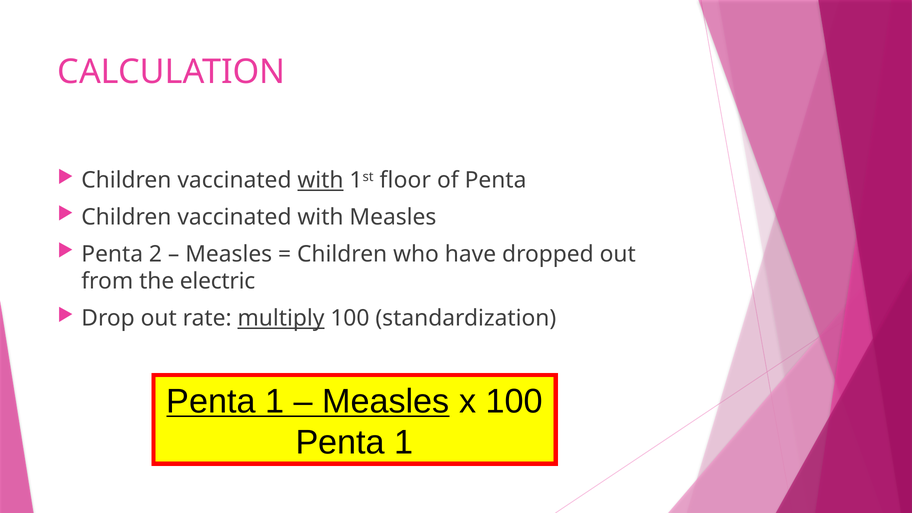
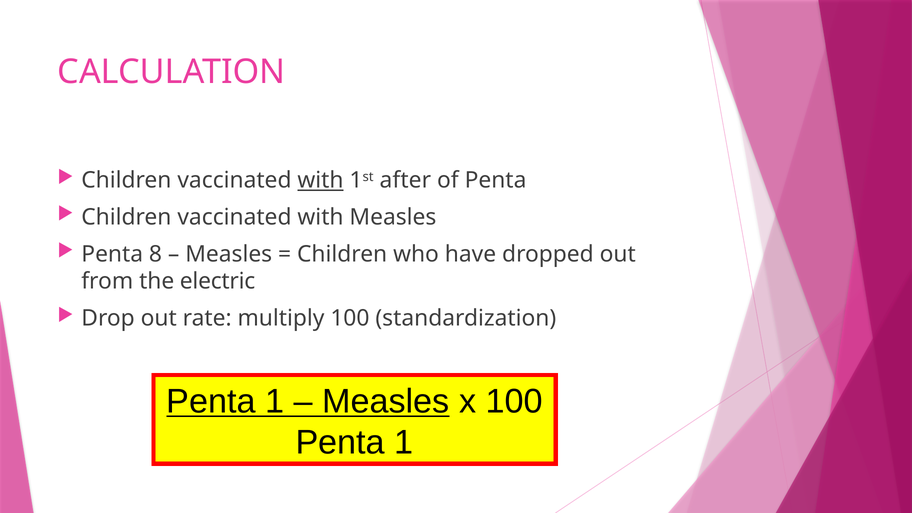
floor: floor -> after
2: 2 -> 8
multiply underline: present -> none
